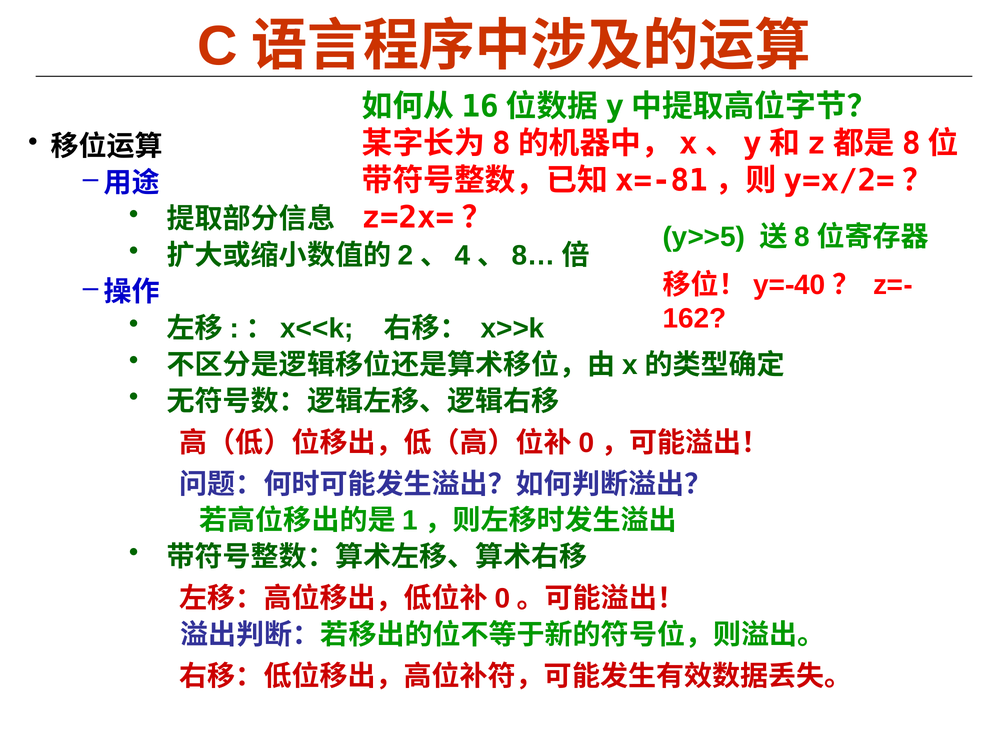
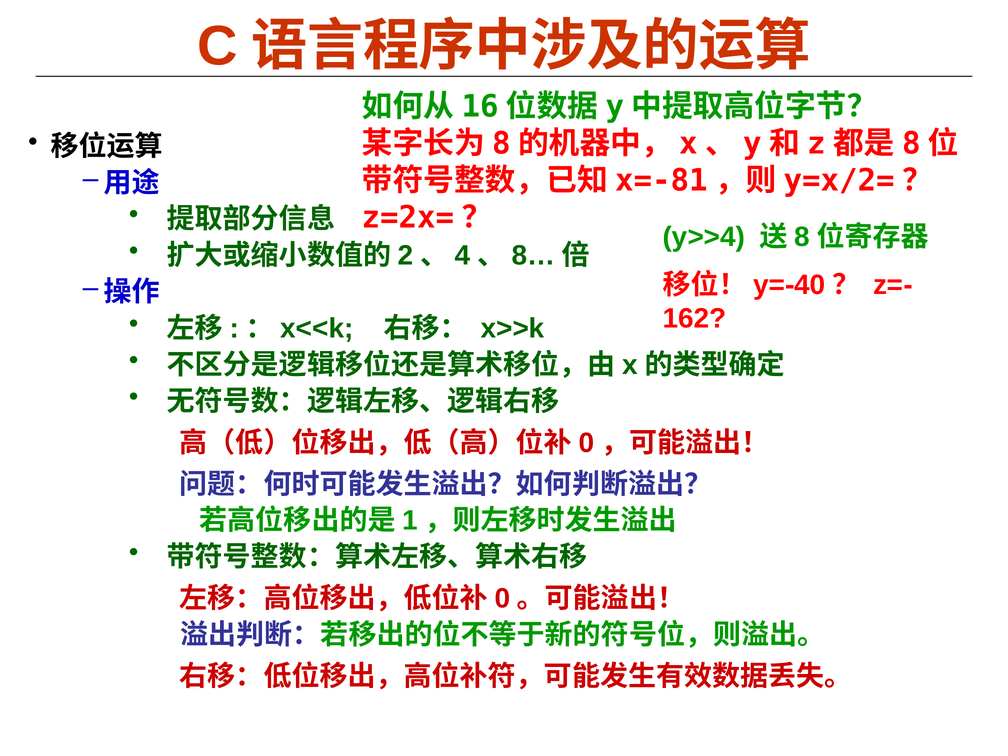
y>>5: y>>5 -> y>>4
